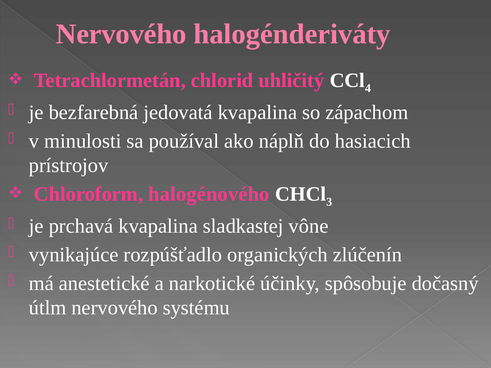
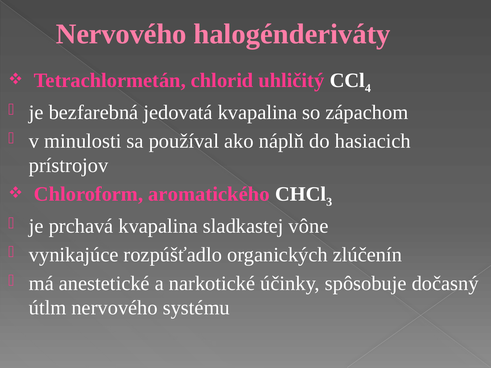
halogénového: halogénového -> aromatického
